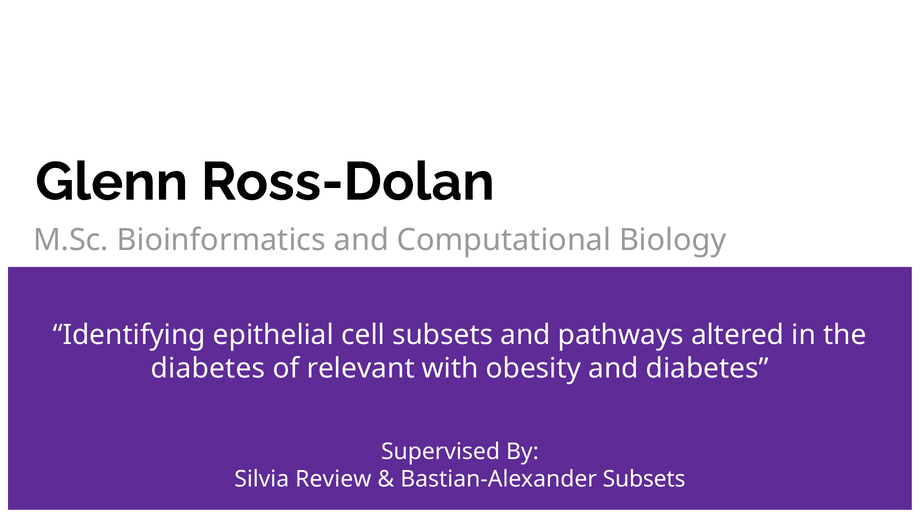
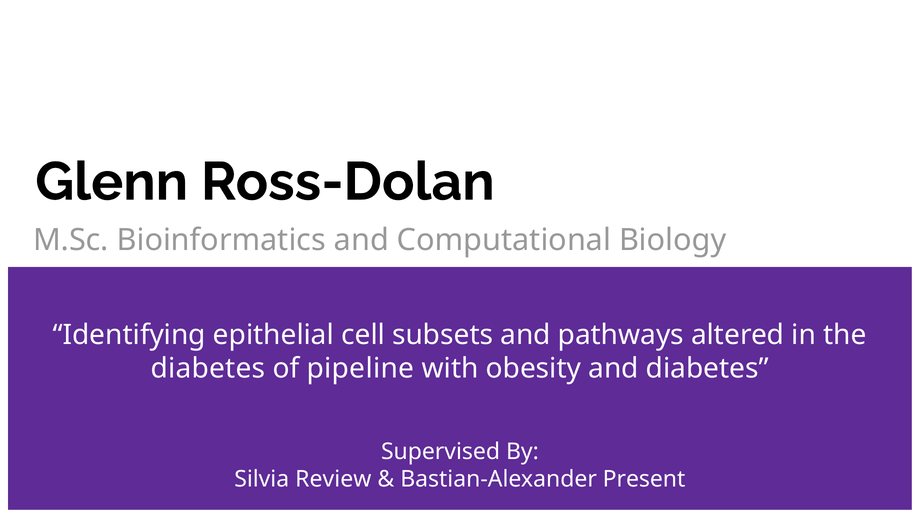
relevant: relevant -> pipeline
Bastian-Alexander Subsets: Subsets -> Present
